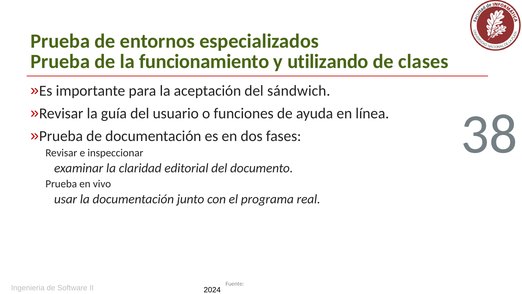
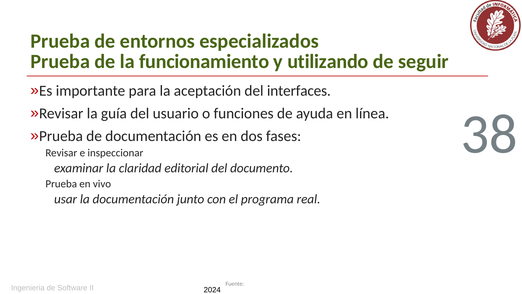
clases: clases -> seguir
sándwich: sándwich -> interfaces
